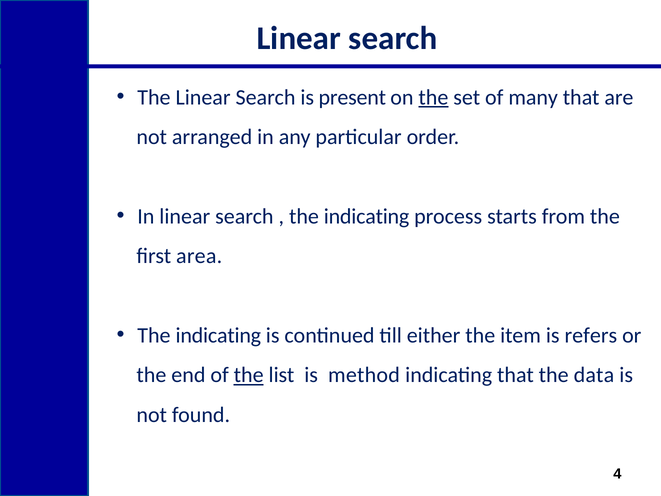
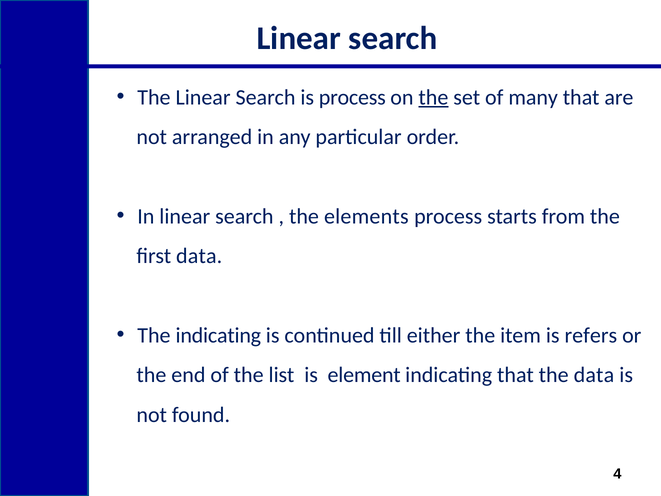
is present: present -> process
indicating at (367, 216): indicating -> elements
first area: area -> data
the at (249, 375) underline: present -> none
method: method -> element
